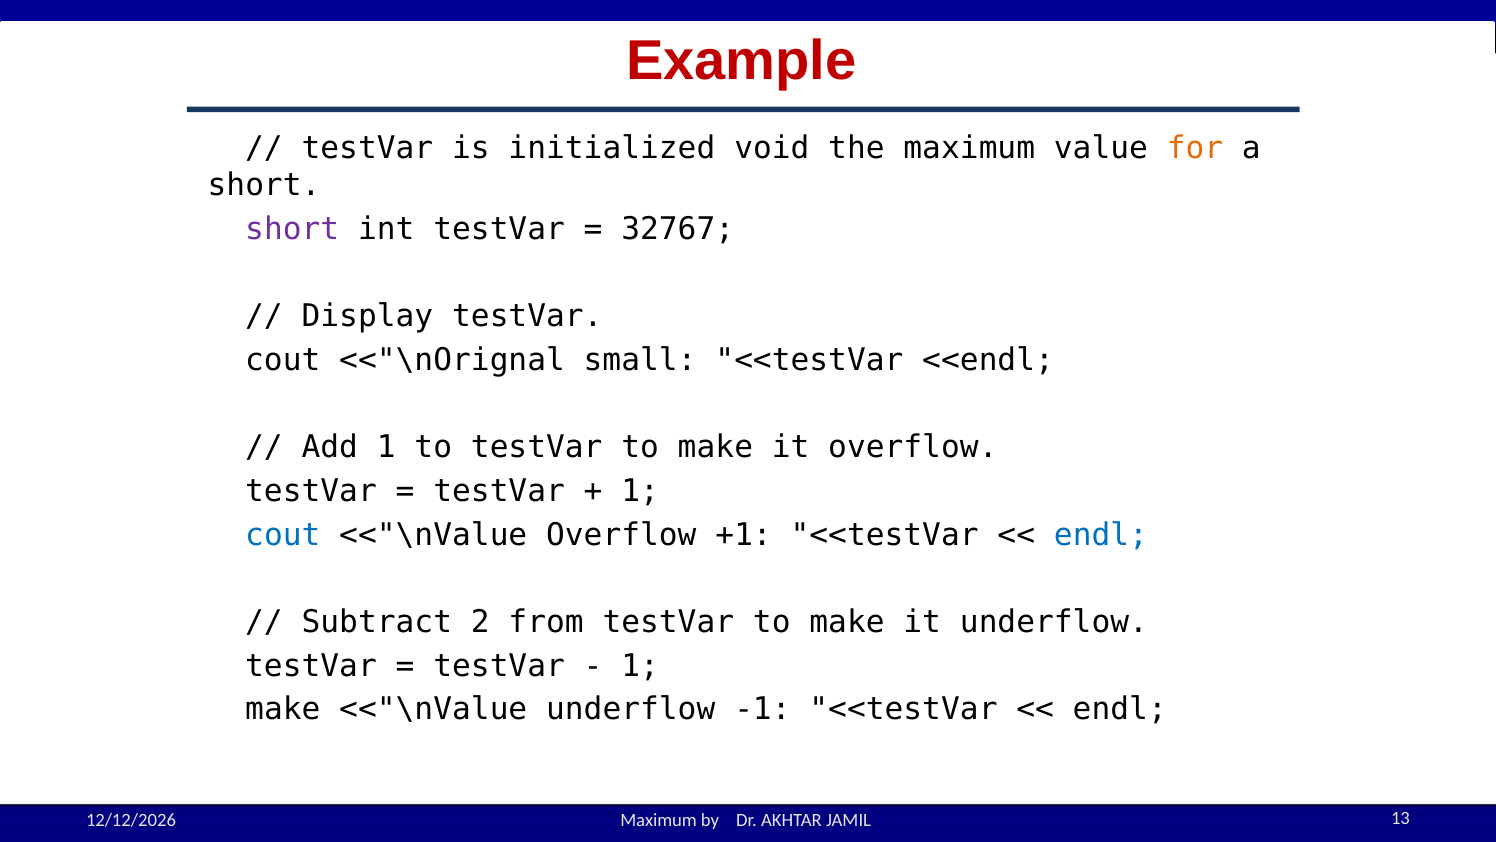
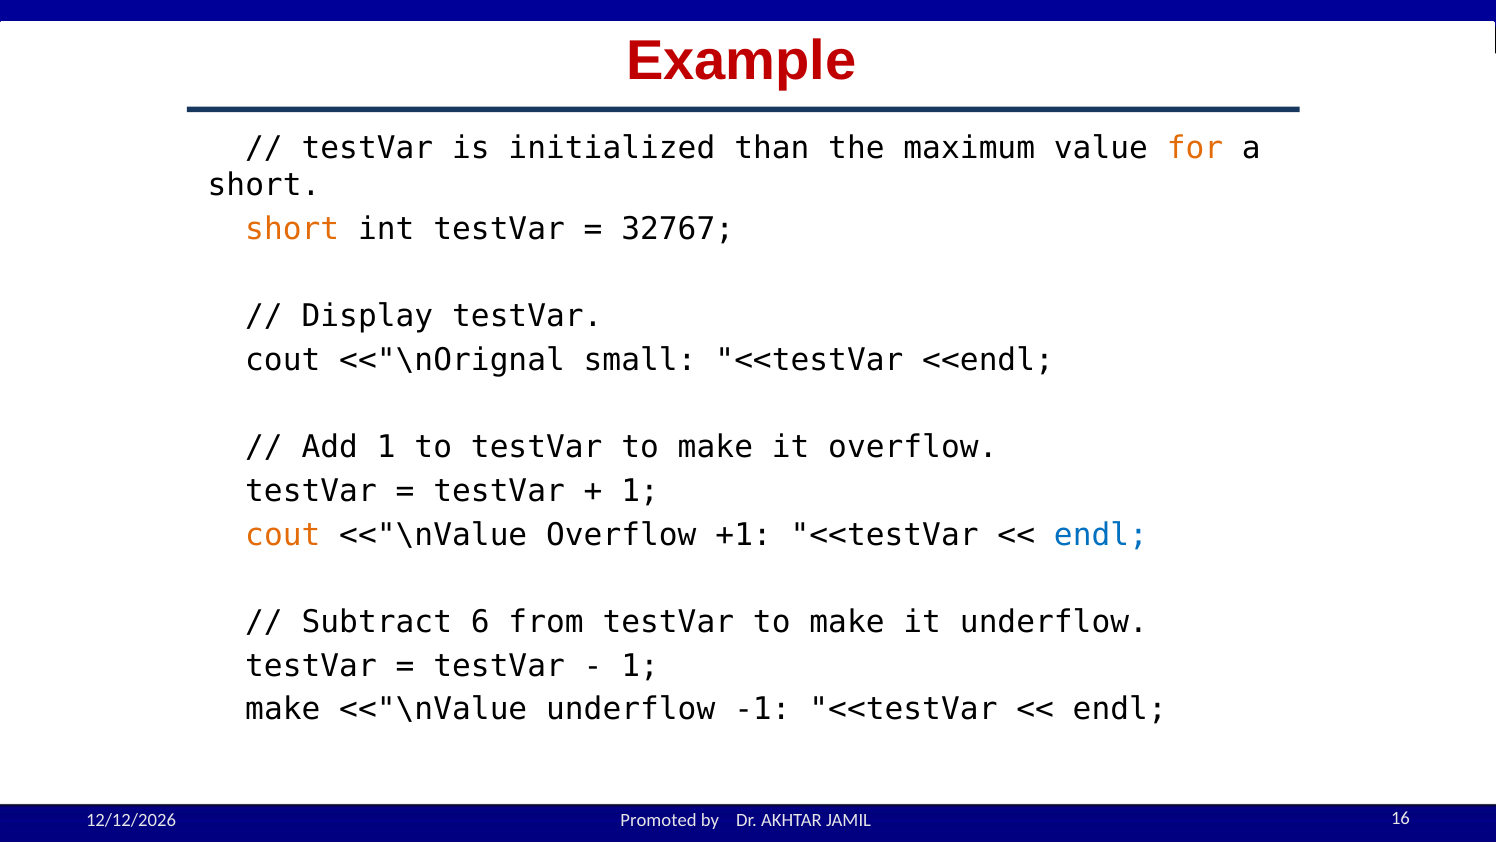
void: void -> than
short at (292, 229) colour: purple -> orange
cout at (283, 535) colour: blue -> orange
2: 2 -> 6
Maximum at (659, 820): Maximum -> Promoted
13: 13 -> 16
